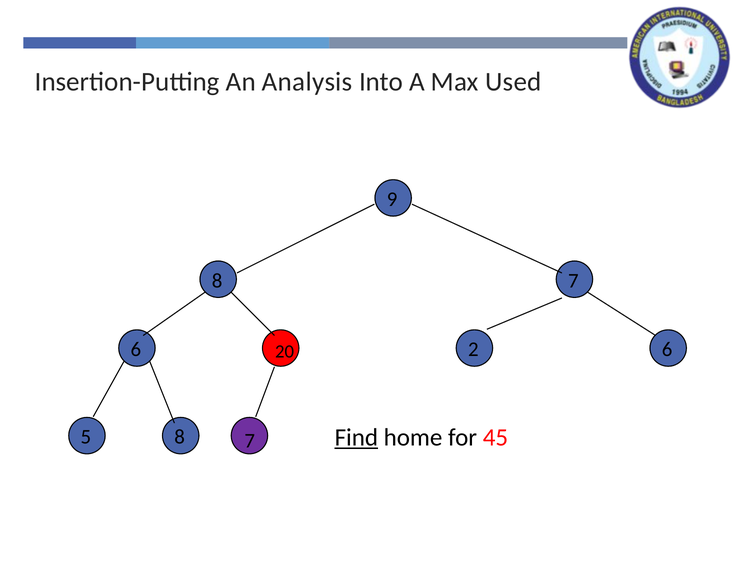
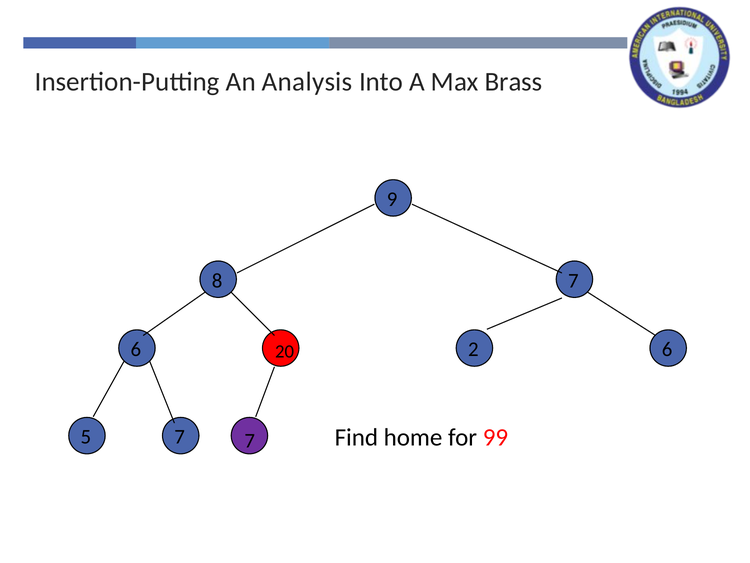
Used: Used -> Brass
Find underline: present -> none
45: 45 -> 99
5 8: 8 -> 7
